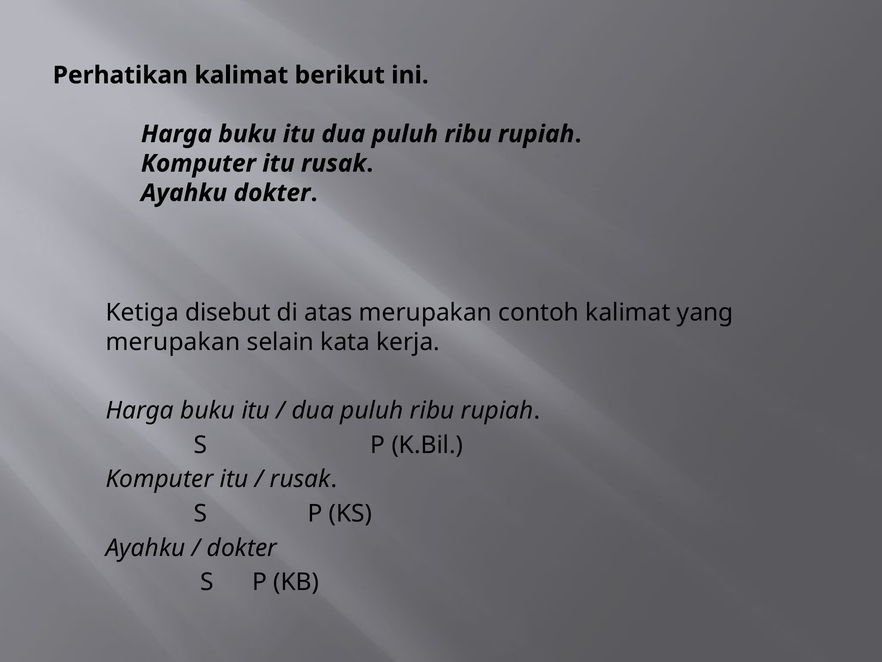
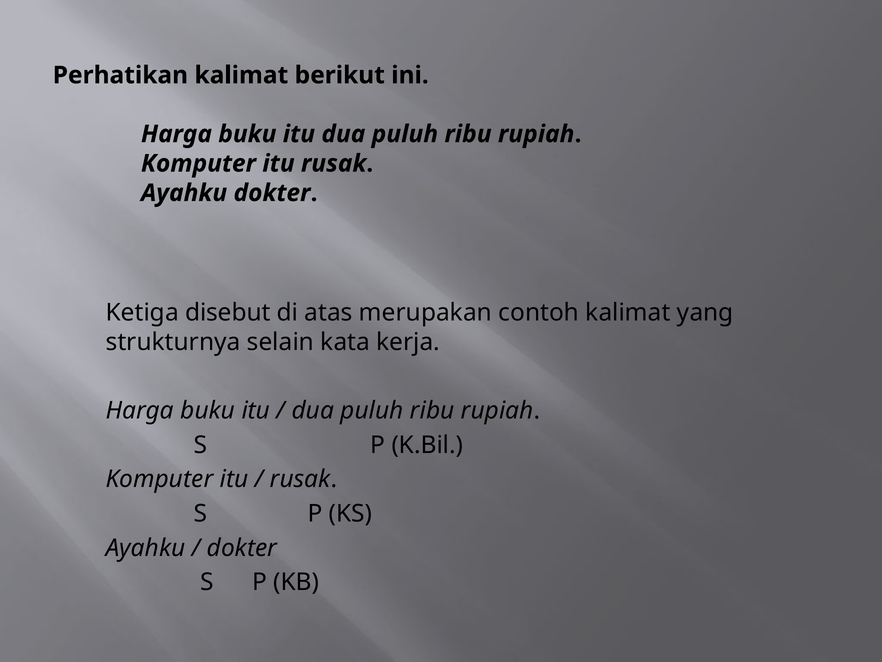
merupakan at (173, 342): merupakan -> strukturnya
